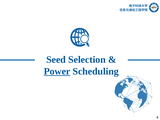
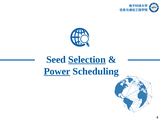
Selection underline: none -> present
